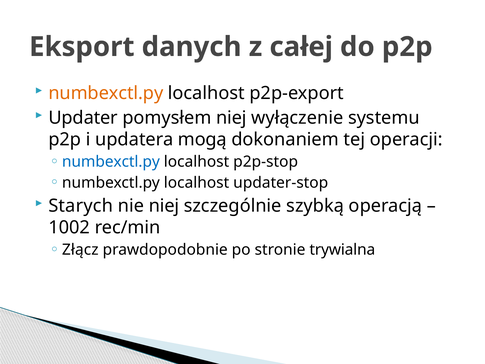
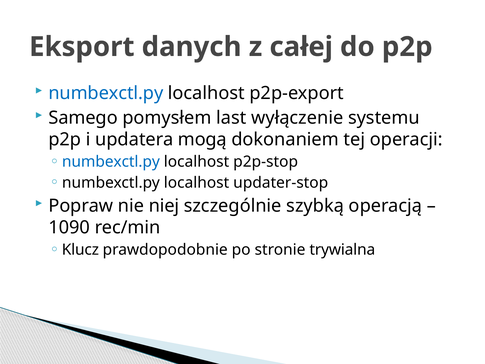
numbexctl.py at (106, 93) colour: orange -> blue
Updater: Updater -> Samego
pomysłem niej: niej -> last
Starych: Starych -> Popraw
1002: 1002 -> 1090
Złącz: Złącz -> Klucz
